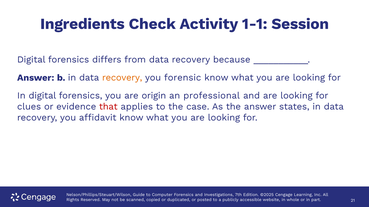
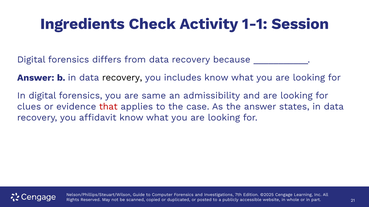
recovery at (122, 78) colour: orange -> black
forensic: forensic -> includes
origin: origin -> same
professional: professional -> admissibility
